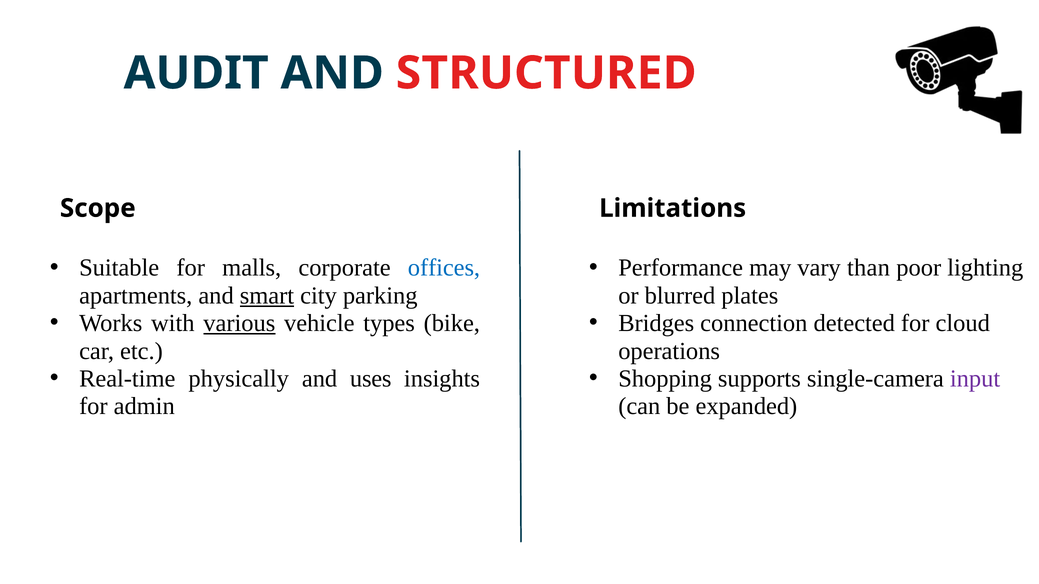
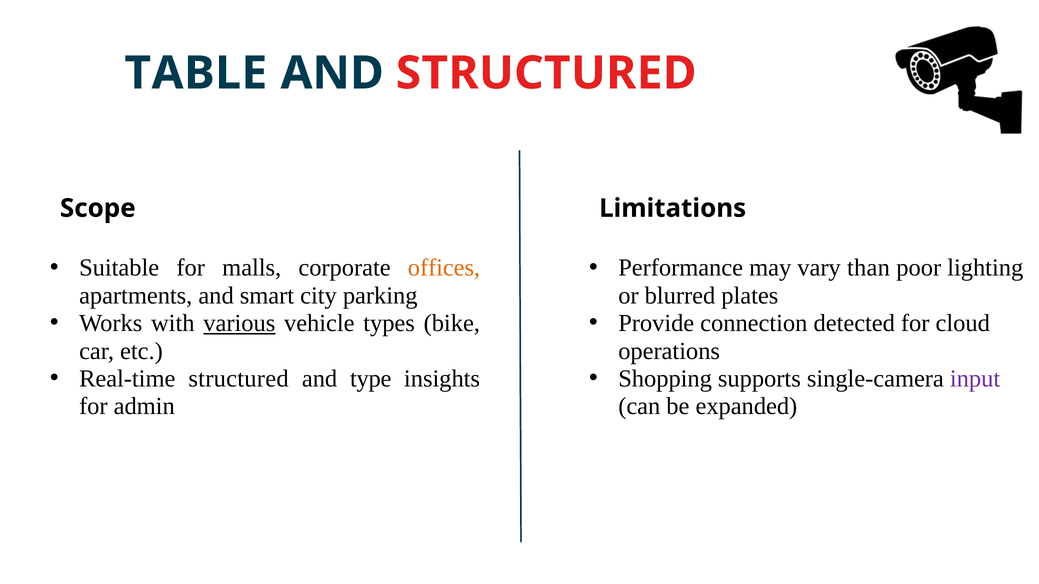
AUDIT: AUDIT -> TABLE
offices colour: blue -> orange
smart underline: present -> none
Bridges: Bridges -> Provide
Real-time physically: physically -> structured
uses: uses -> type
